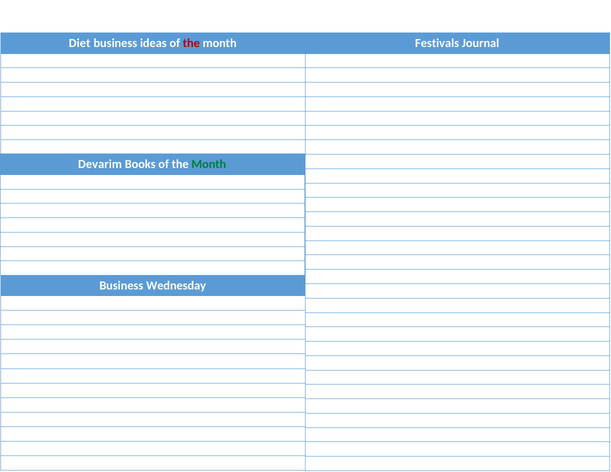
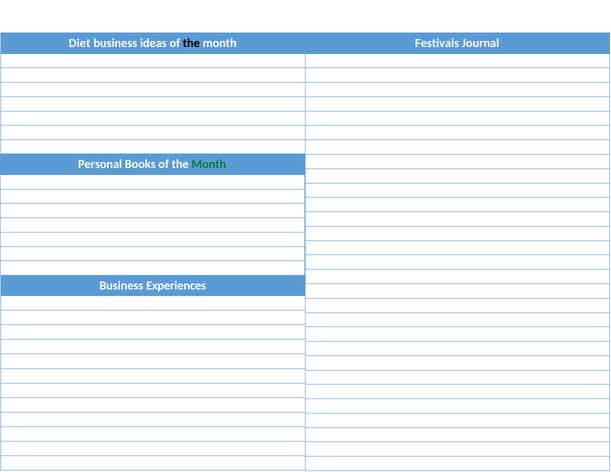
the at (191, 43) colour: red -> black
Devarim: Devarim -> Personal
Wednesday: Wednesday -> Experiences
